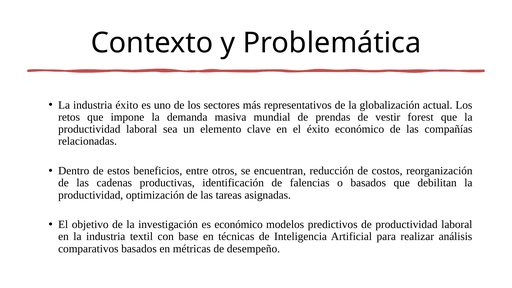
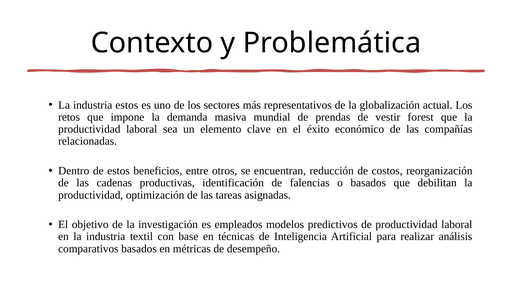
industria éxito: éxito -> estos
es económico: económico -> empleados
